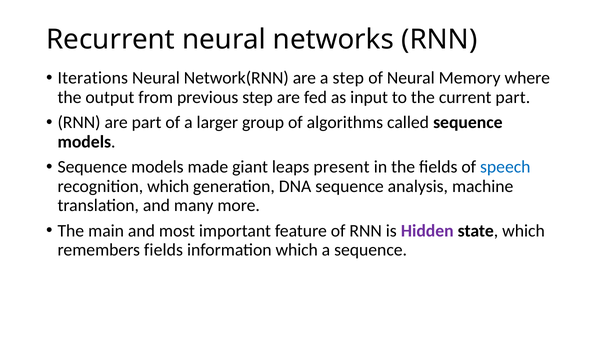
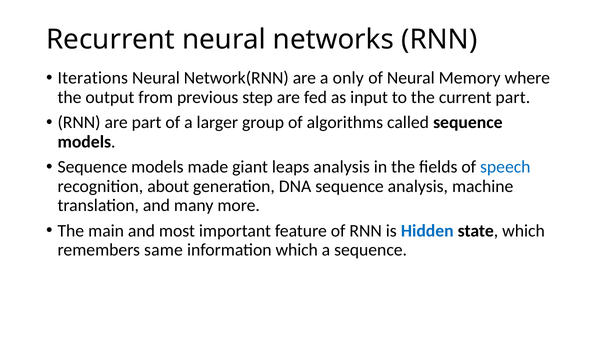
a step: step -> only
leaps present: present -> analysis
recognition which: which -> about
Hidden colour: purple -> blue
remembers fields: fields -> same
